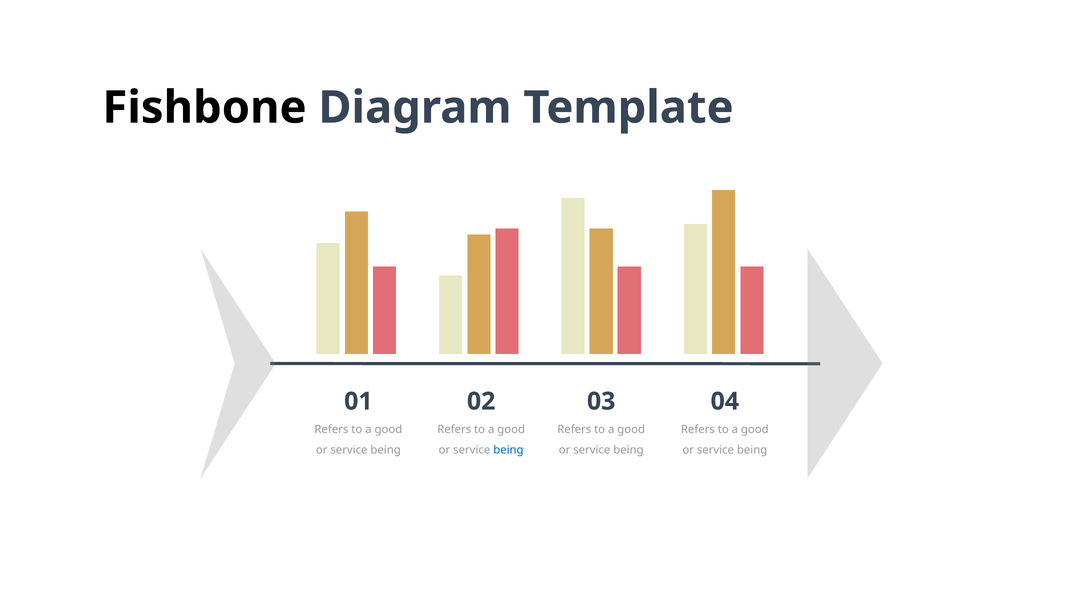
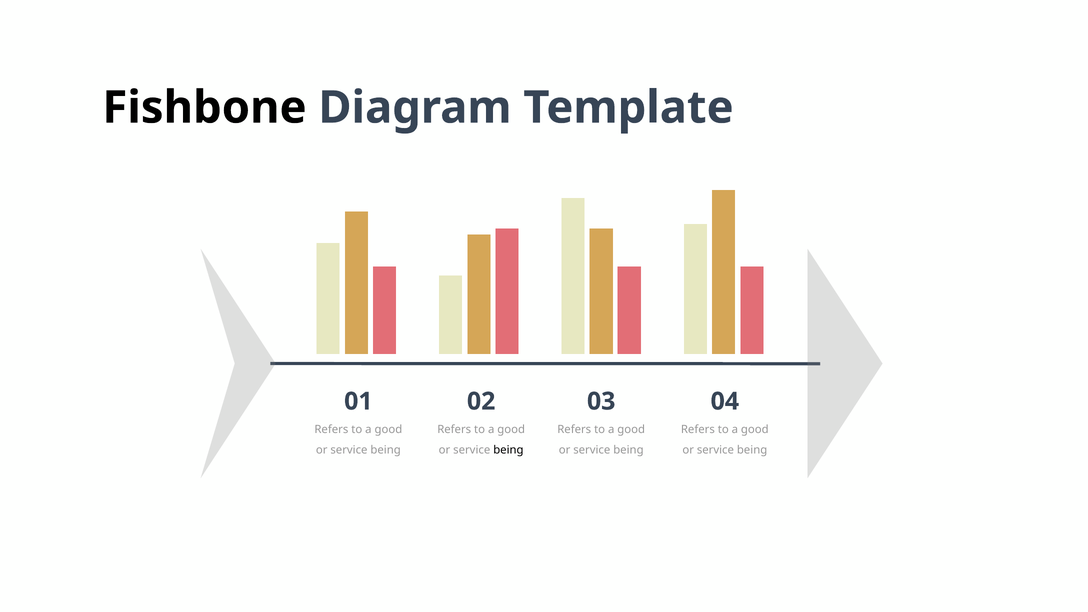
being at (508, 450) colour: blue -> black
